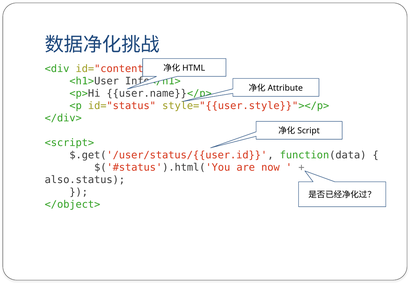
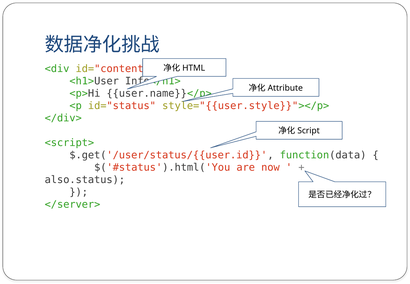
</object>: </object> -> </server>
